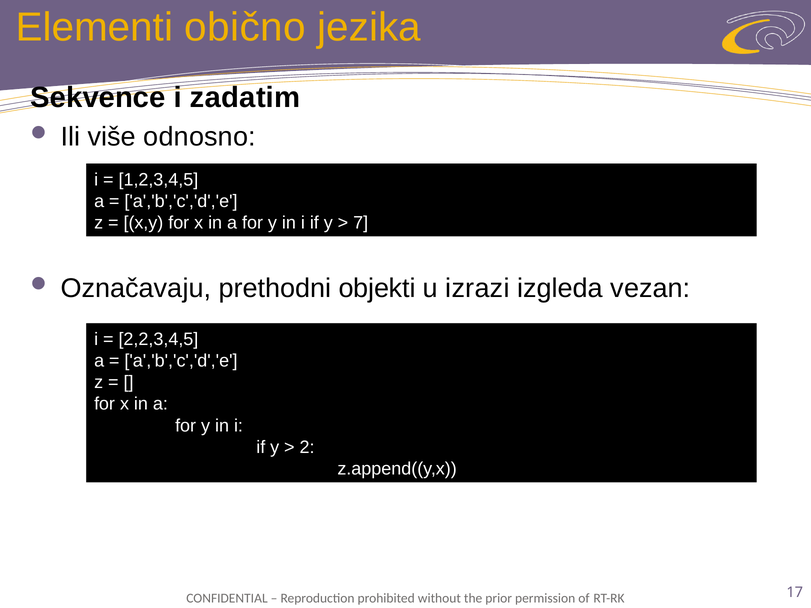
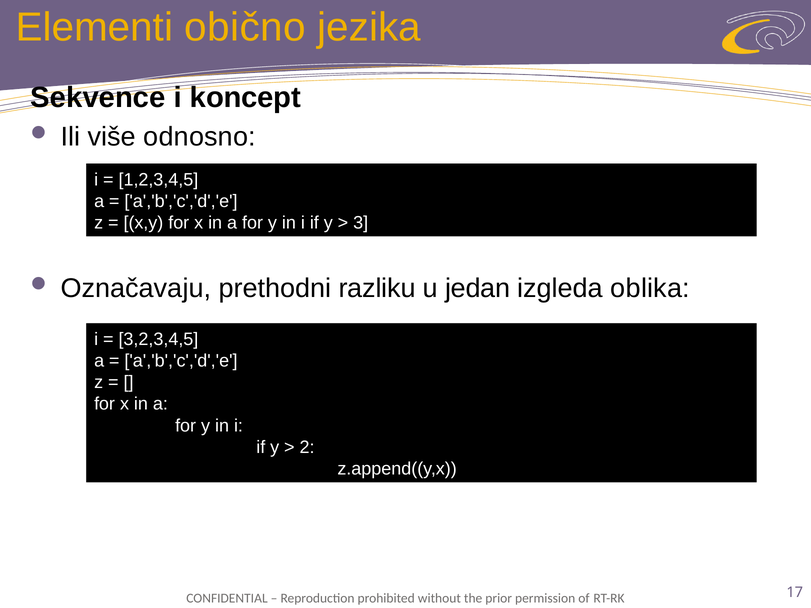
zadatim: zadatim -> koncept
7: 7 -> 3
objekti: objekti -> razliku
izrazi: izrazi -> jedan
vezan: vezan -> oblika
2,2,3,4,5: 2,2,3,4,5 -> 3,2,3,4,5
